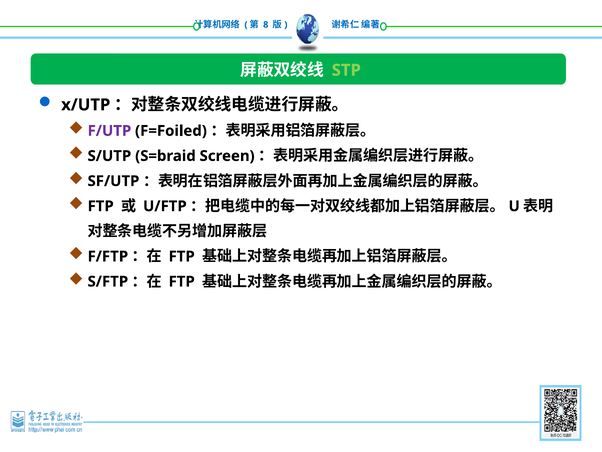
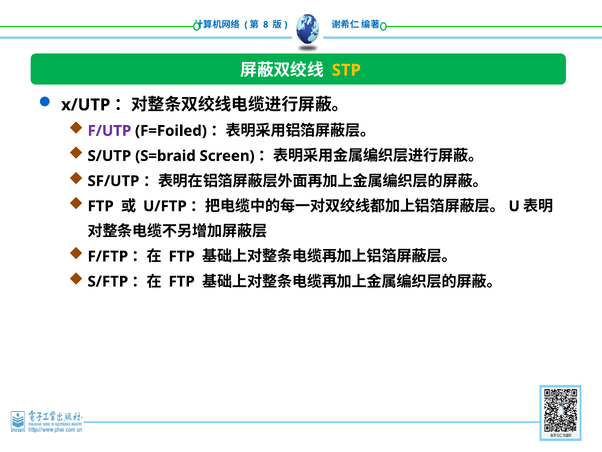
STP colour: light green -> yellow
